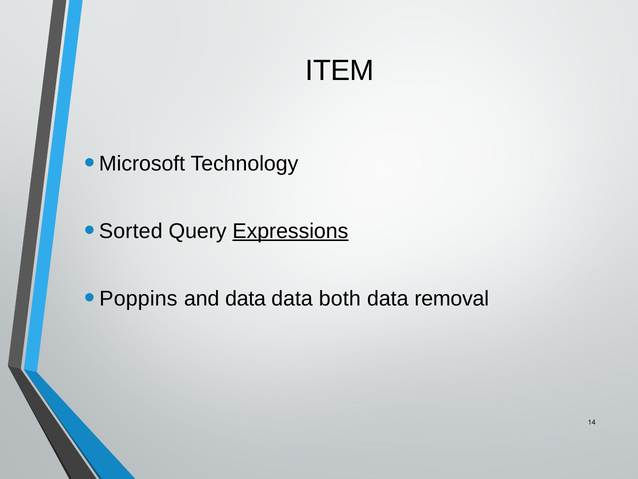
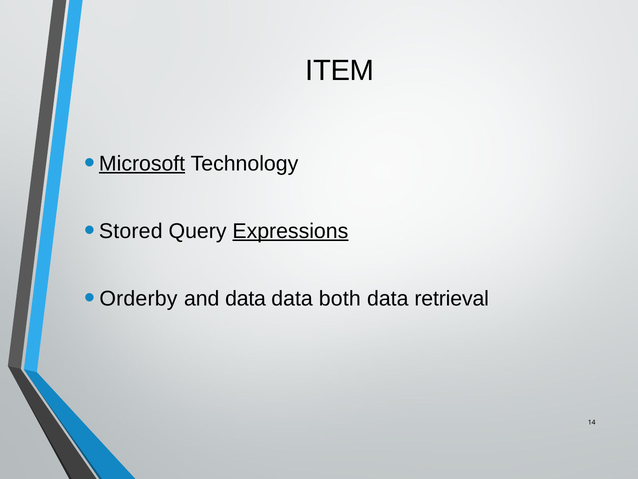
Microsoft underline: none -> present
Sorted: Sorted -> Stored
Poppins: Poppins -> Orderby
removal: removal -> retrieval
